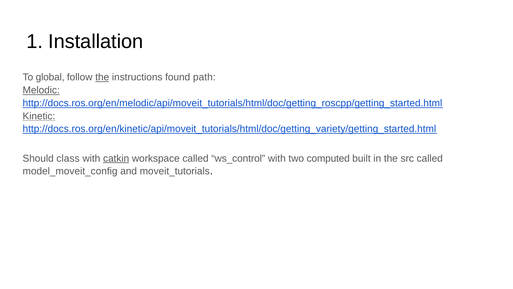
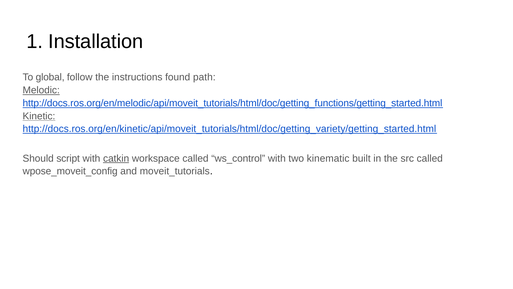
the at (102, 77) underline: present -> none
http://docs.ros.org/en/melodic/api/moveit_tutorials/html/doc/getting_roscpp/getting_started.html: http://docs.ros.org/en/melodic/api/moveit_tutorials/html/doc/getting_roscpp/getting_started.html -> http://docs.ros.org/en/melodic/api/moveit_tutorials/html/doc/getting_functions/getting_started.html
class: class -> script
computed: computed -> kinematic
model_moveit_config: model_moveit_config -> wpose_moveit_config
